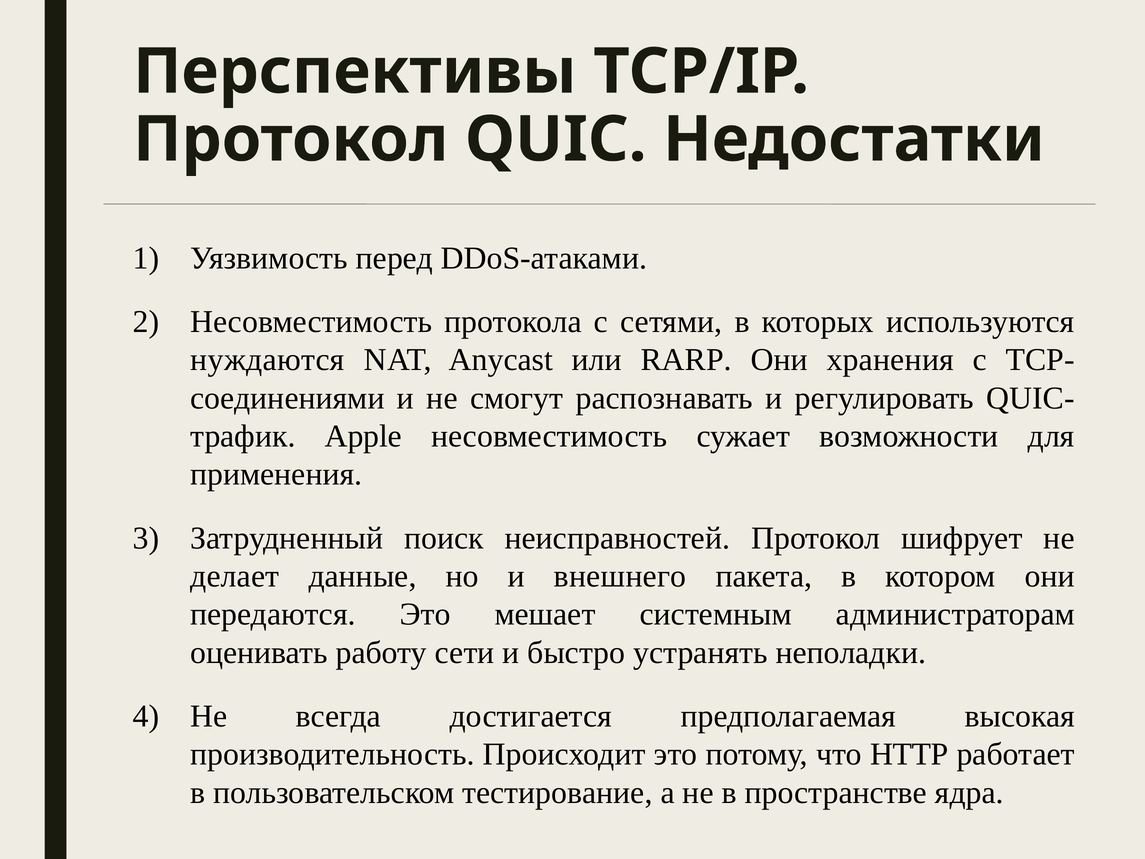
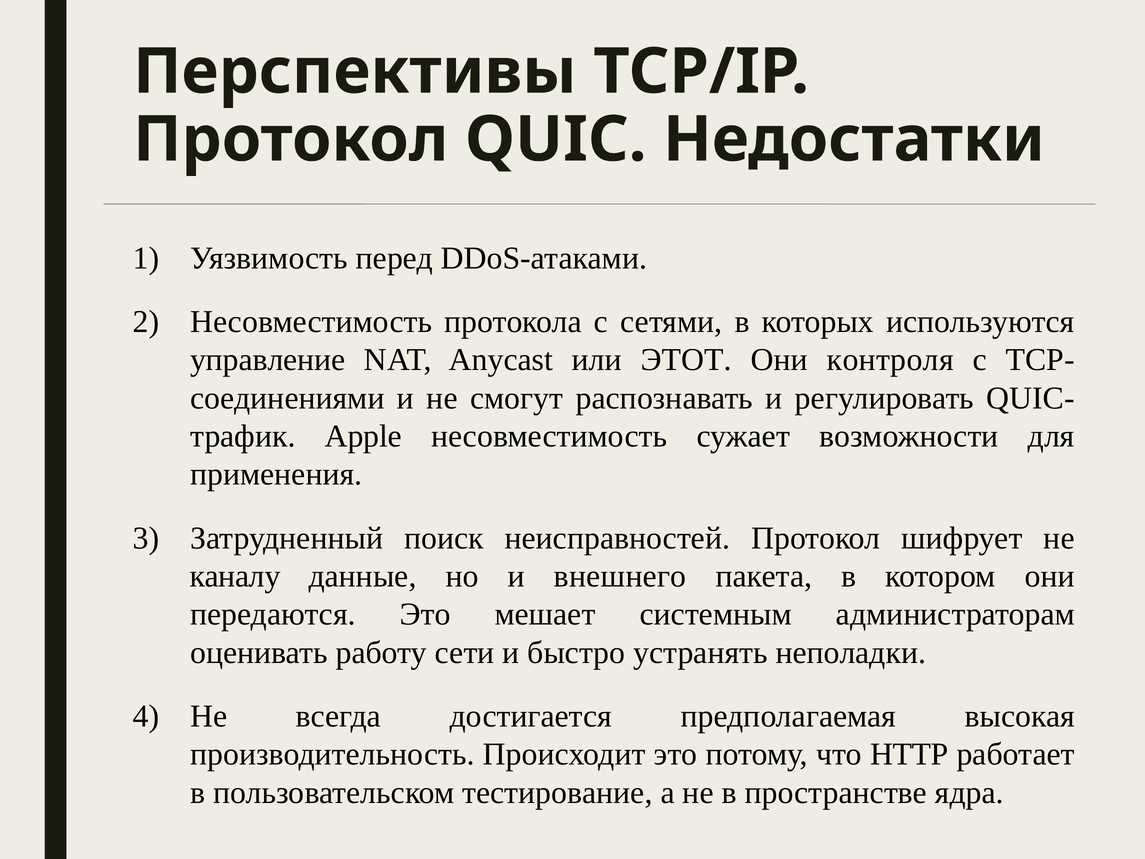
нуждаются: нуждаются -> управление
RARP: RARP -> ЭТОТ
хранения: хранения -> контроля
делает: делает -> каналу
